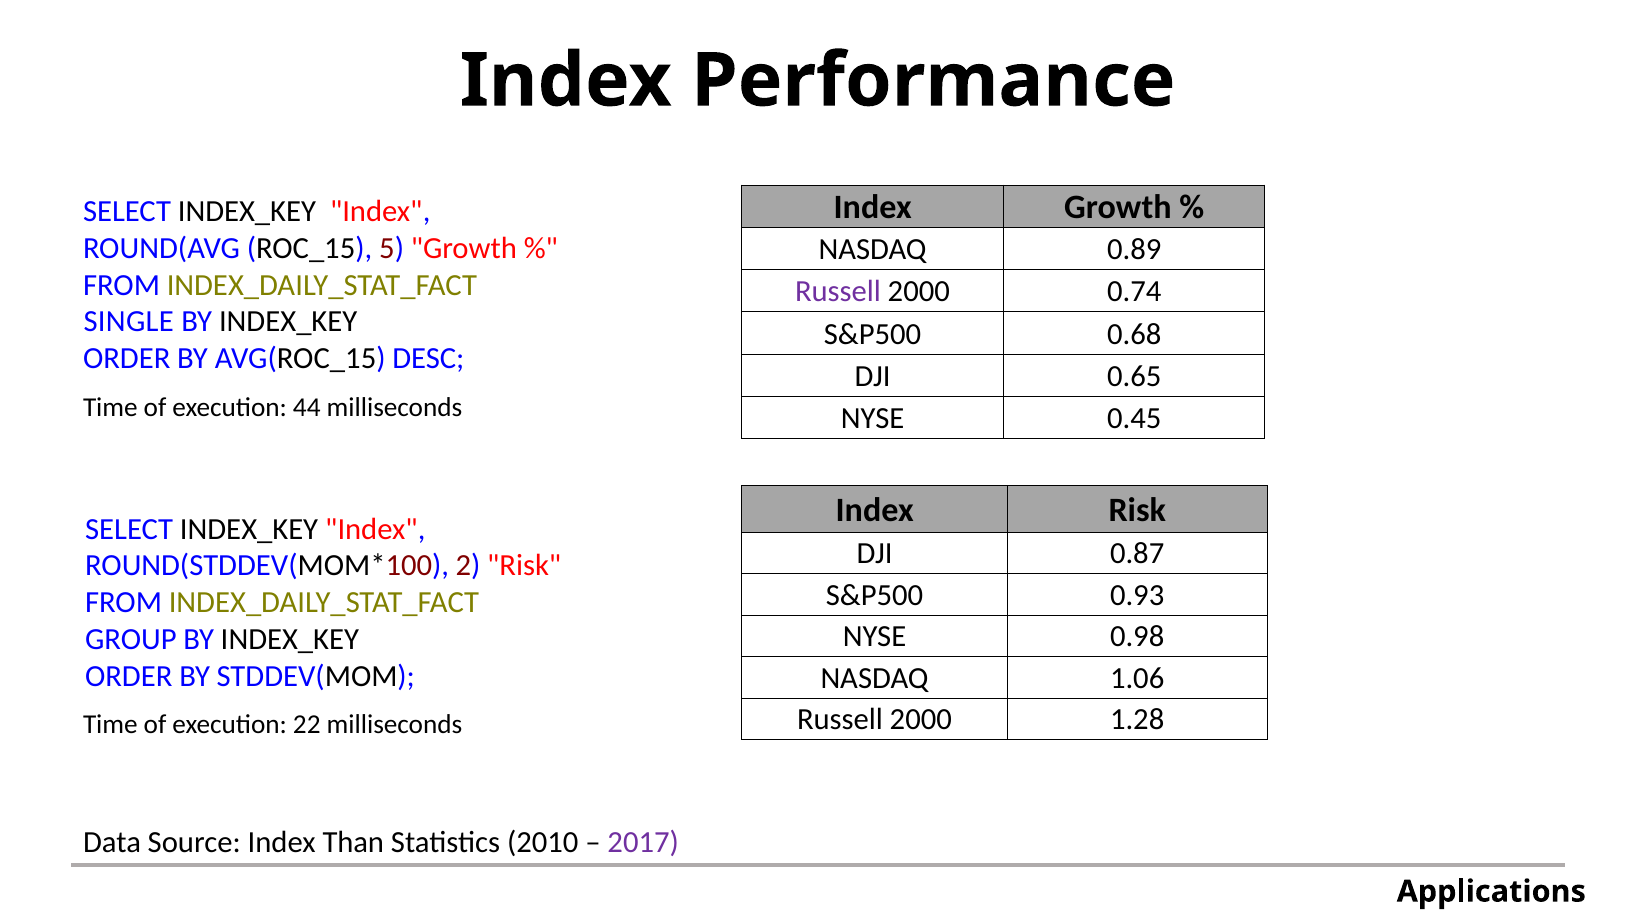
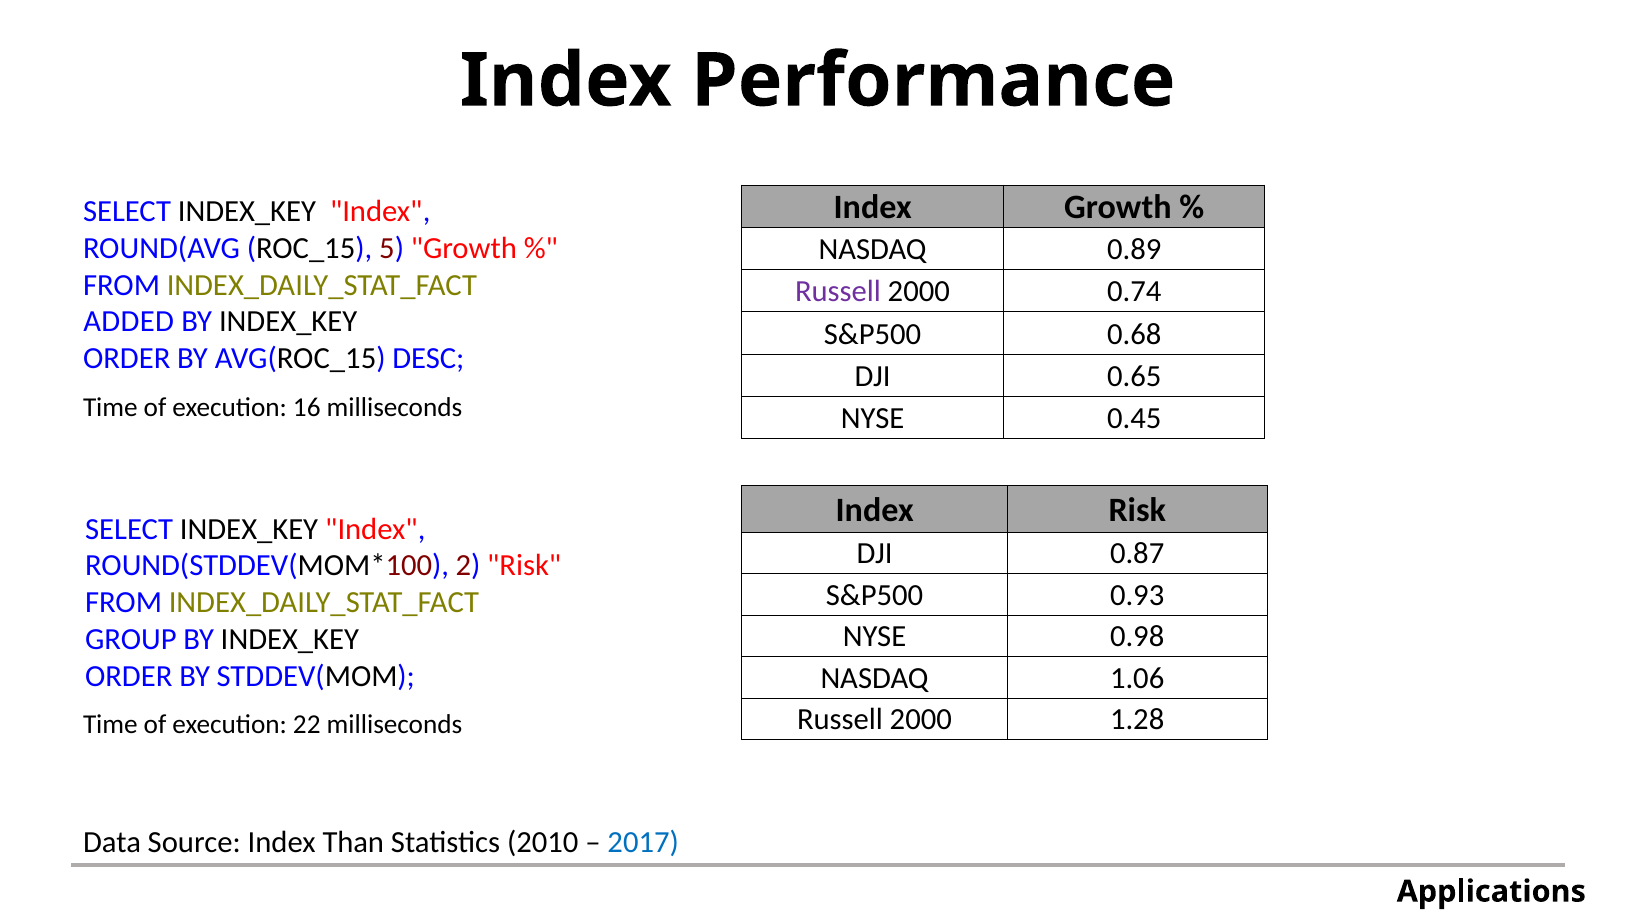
SINGLE: SINGLE -> ADDED
44: 44 -> 16
2017 colour: purple -> blue
